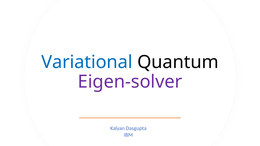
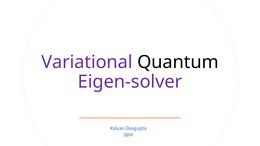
Variational colour: blue -> purple
